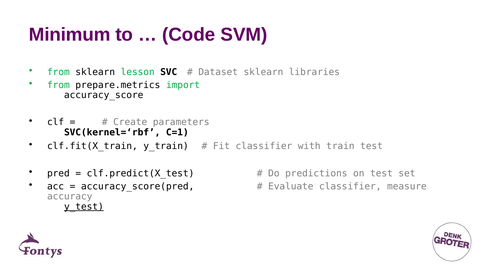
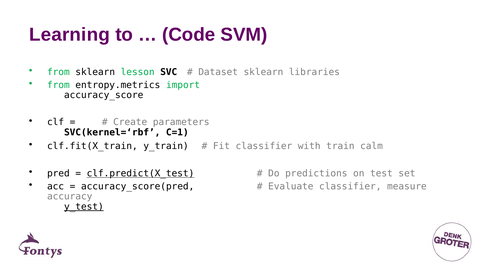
Minimum: Minimum -> Learning
prepare.metrics: prepare.metrics -> entropy.metrics
train test: test -> calm
clf.predict(X_test underline: none -> present
